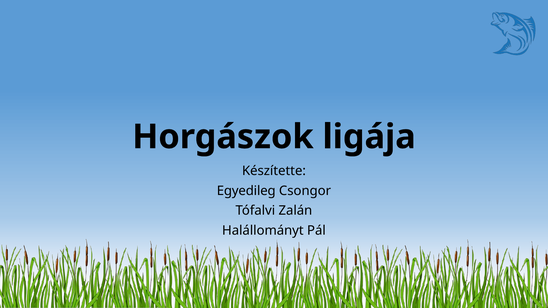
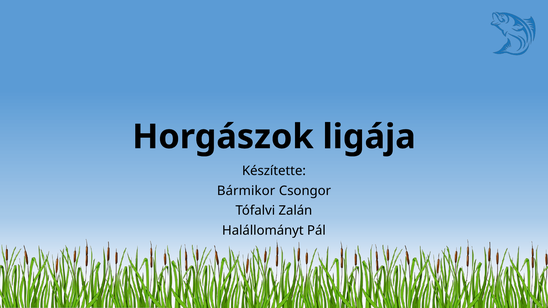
Egyedileg: Egyedileg -> Bármikor
